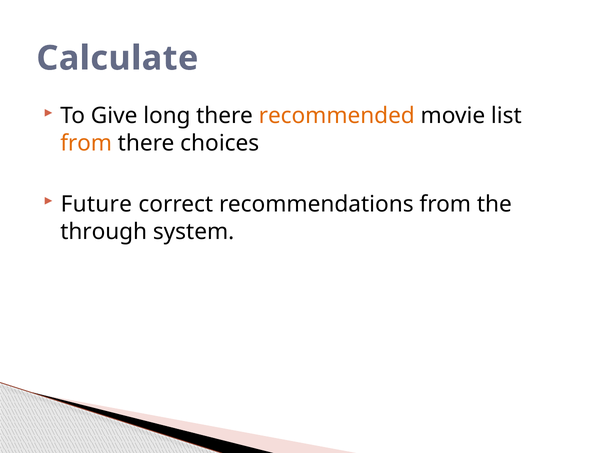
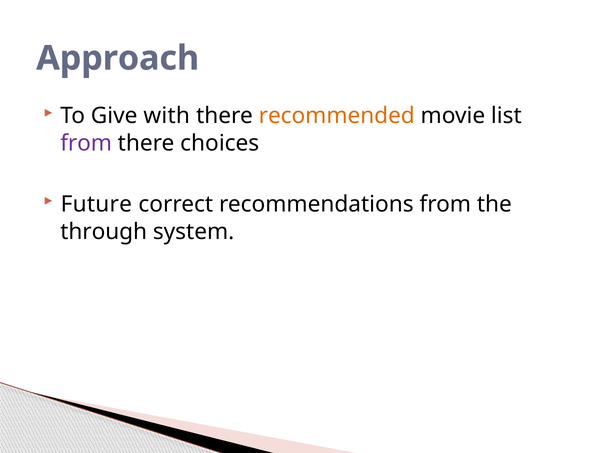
Calculate: Calculate -> Approach
long: long -> with
from at (86, 143) colour: orange -> purple
